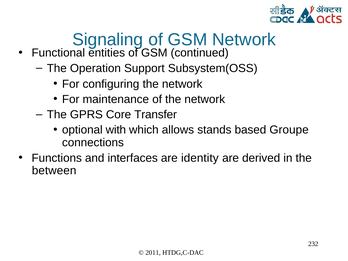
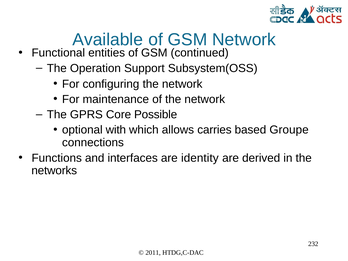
Signaling: Signaling -> Available
Transfer: Transfer -> Possible
stands: stands -> carries
between: between -> networks
